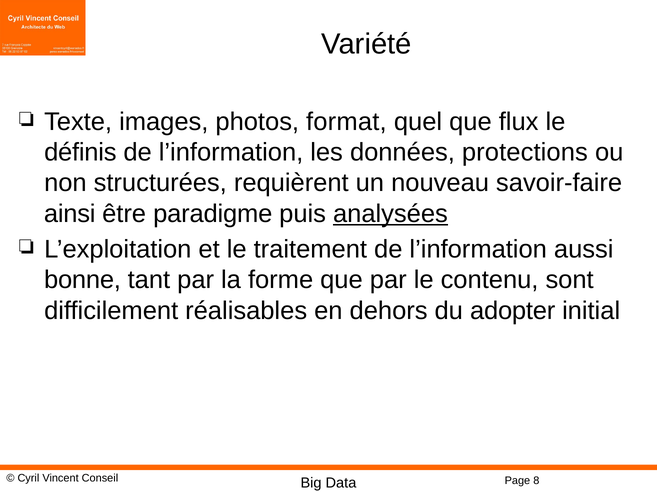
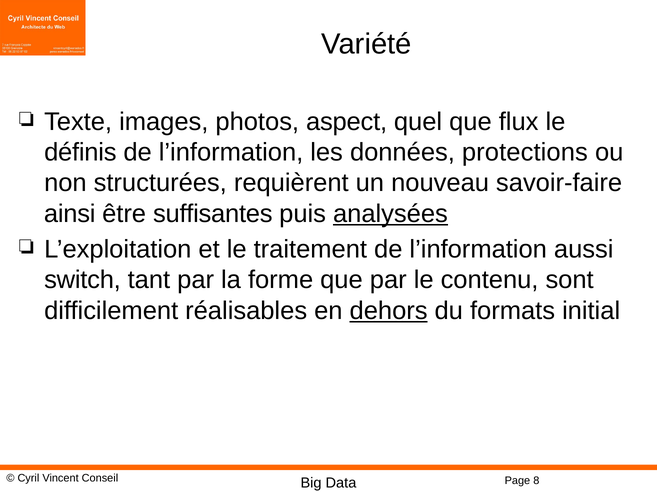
format: format -> aspect
paradigme: paradigme -> suffisantes
bonne: bonne -> switch
dehors underline: none -> present
adopter: adopter -> formats
